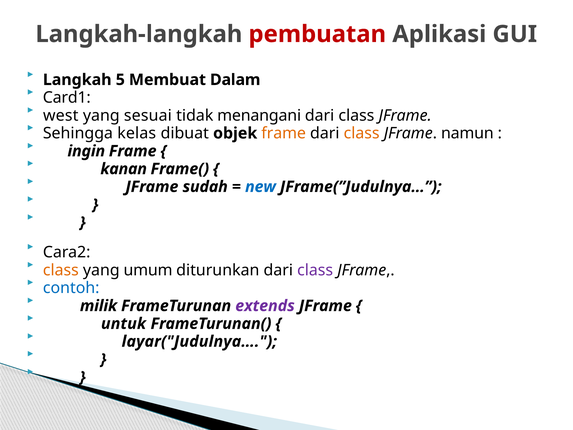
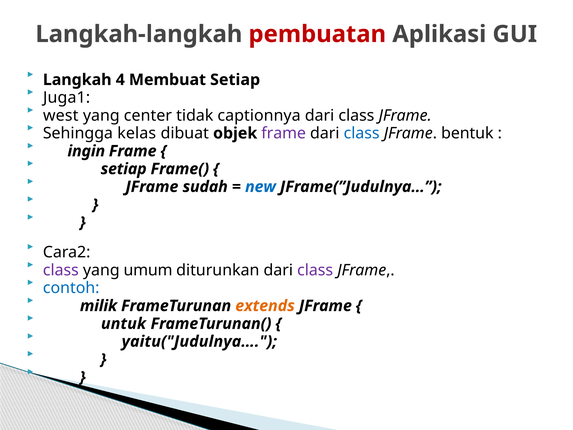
5: 5 -> 4
Membuat Dalam: Dalam -> Setiap
Card1: Card1 -> Juga1
sesuai: sesuai -> center
menangani: menangani -> captionnya
frame at (284, 133) colour: orange -> purple
class at (362, 133) colour: orange -> blue
namun: namun -> bentuk
kanan at (124, 169): kanan -> setiap
class at (61, 270) colour: orange -> purple
extends colour: purple -> orange
layar("Judulnya…: layar("Judulnya… -> yaitu("Judulnya…
